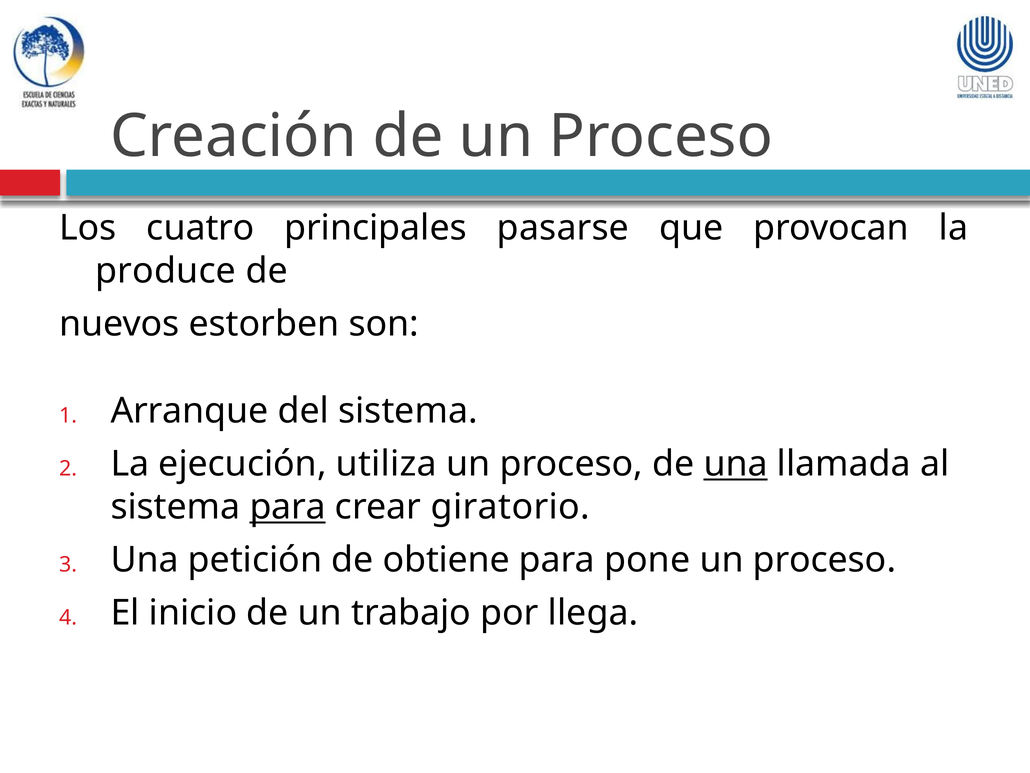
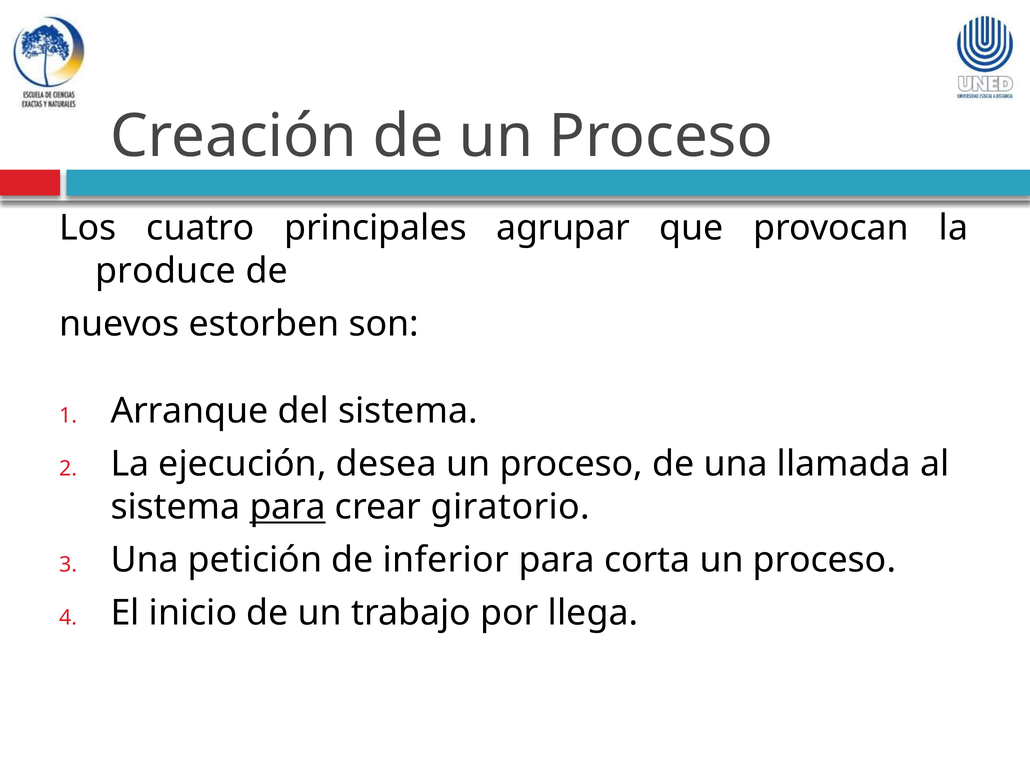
pasarse: pasarse -> agrupar
utiliza: utiliza -> desea
una at (736, 464) underline: present -> none
obtiene: obtiene -> inferior
pone: pone -> corta
